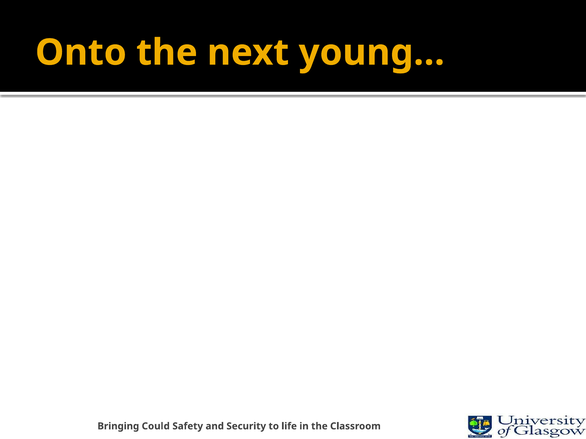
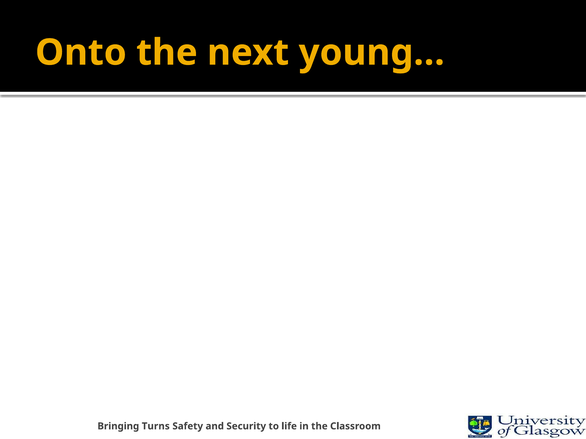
Could: Could -> Turns
